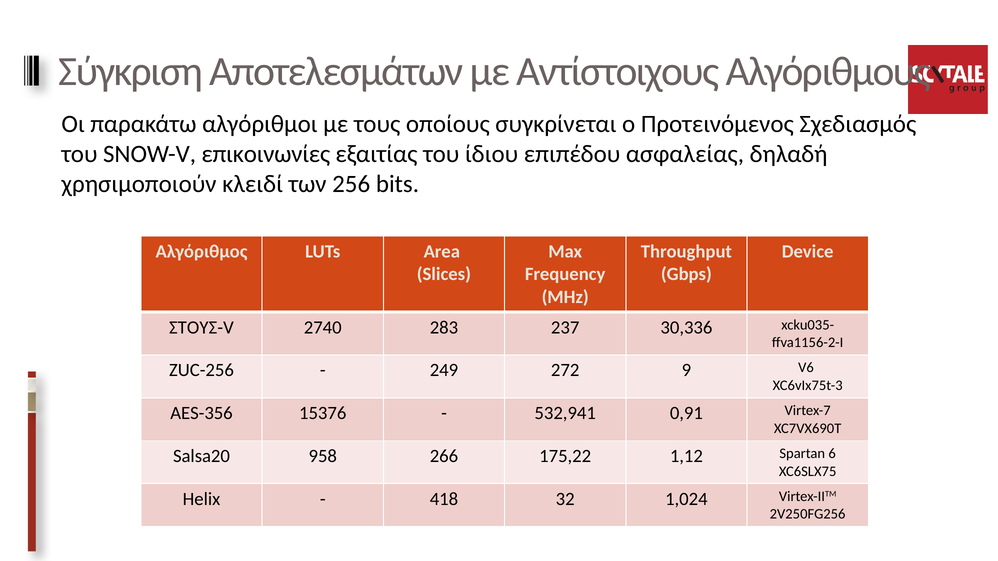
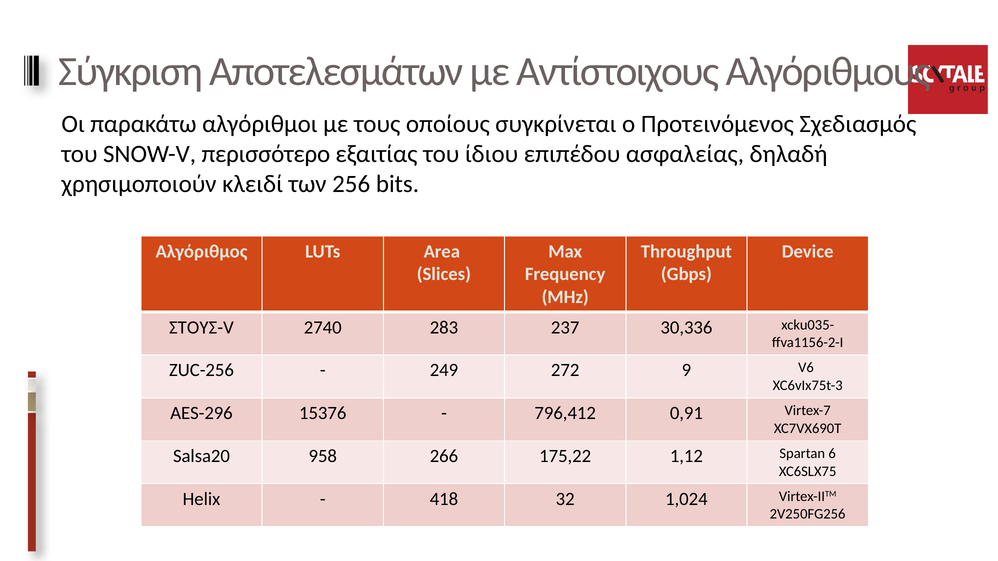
επικοινωνίες: επικοινωνίες -> περισσότερο
AES-356: AES-356 -> AES-296
532,941: 532,941 -> 796,412
